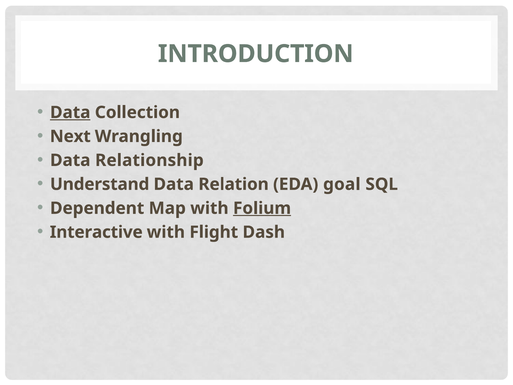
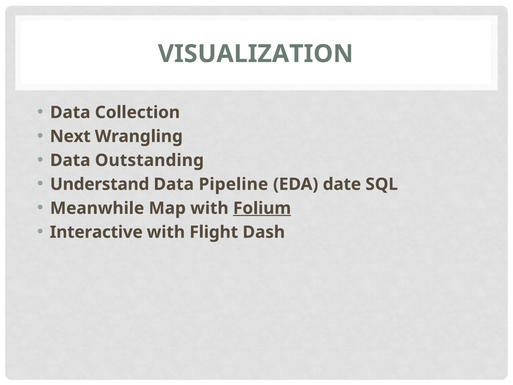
INTRODUCTION: INTRODUCTION -> VISUALIZATION
Data at (70, 112) underline: present -> none
Relationship: Relationship -> Outstanding
Relation: Relation -> Pipeline
goal: goal -> date
Dependent: Dependent -> Meanwhile
